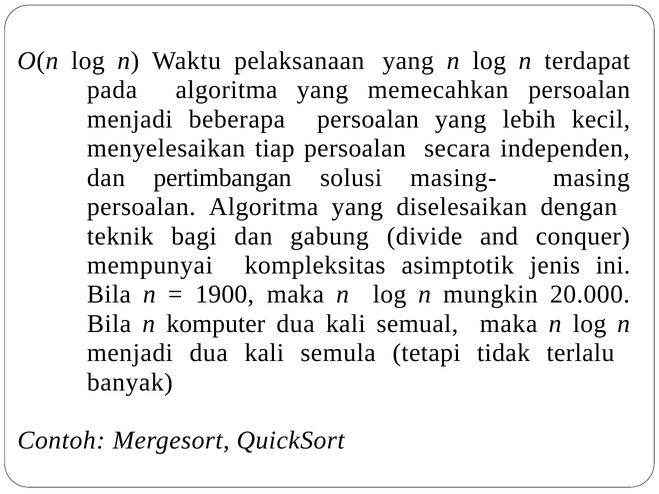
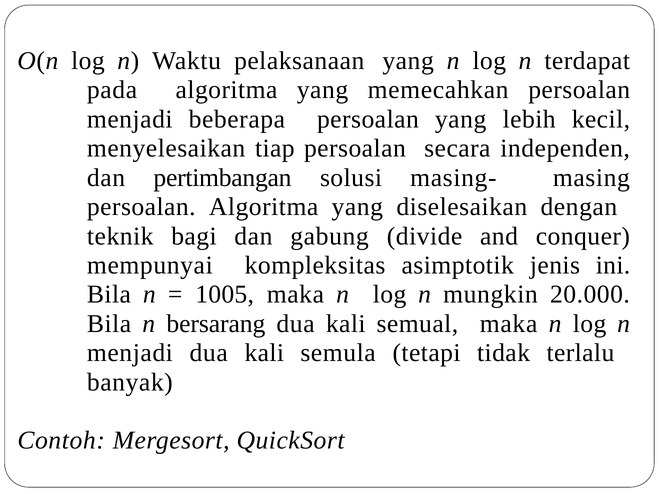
1900: 1900 -> 1005
komputer: komputer -> bersarang
